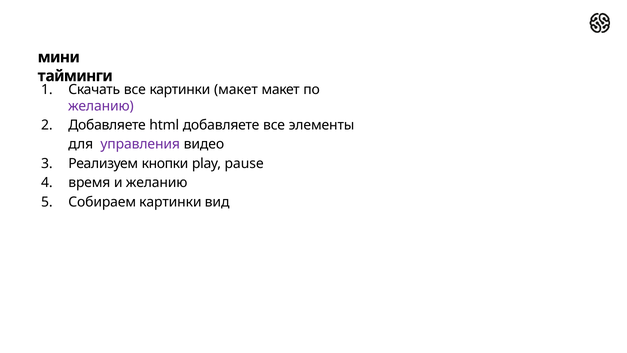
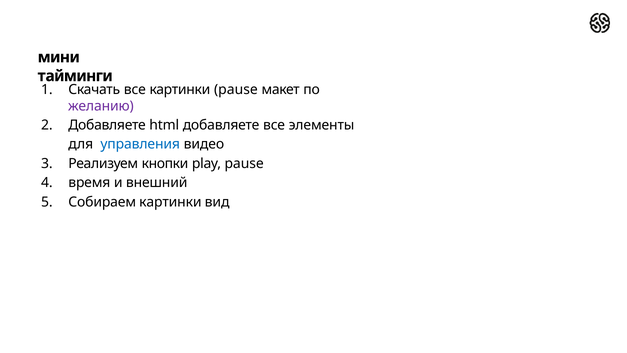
картинки макет: макет -> pause
управления colour: purple -> blue
и желанию: желанию -> внешний
